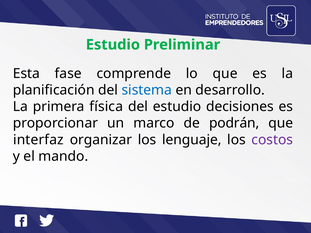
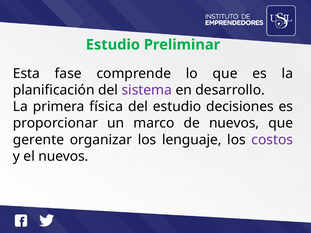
sistema colour: blue -> purple
de podrán: podrán -> nuevos
interfaz: interfaz -> gerente
el mando: mando -> nuevos
